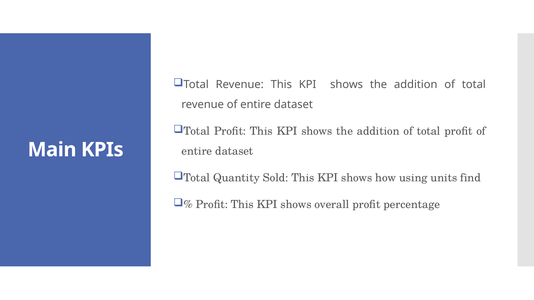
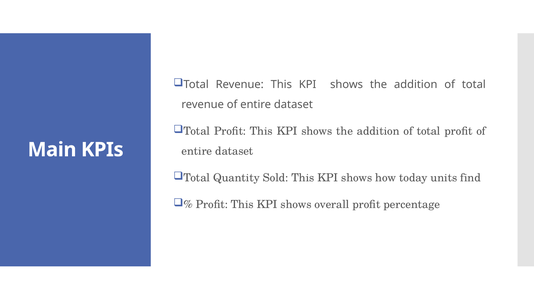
using: using -> today
